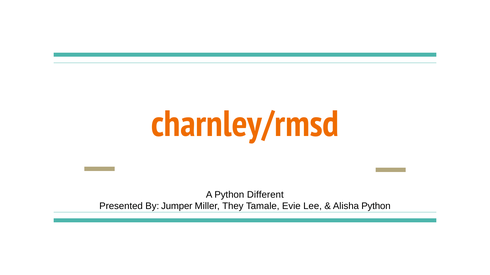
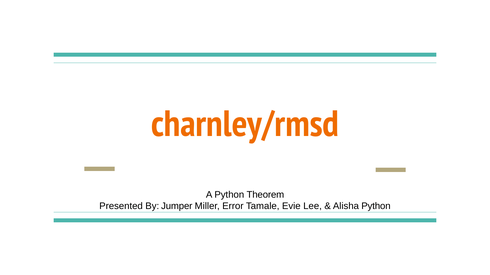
Different: Different -> Theorem
They: They -> Error
